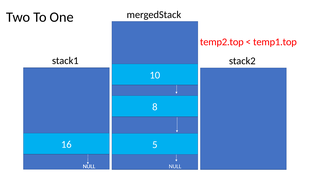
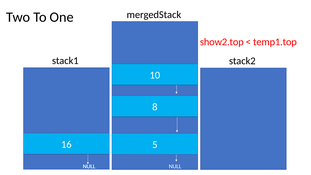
temp2.top: temp2.top -> show2.top
